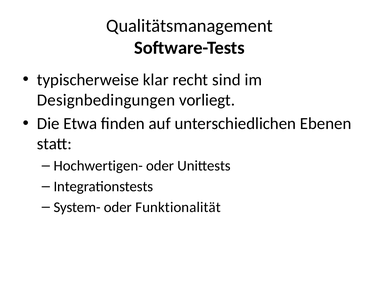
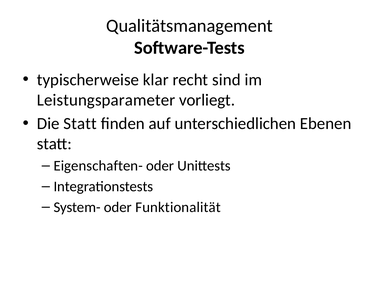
Designbedingungen: Designbedingungen -> Leistungsparameter
Die Etwa: Etwa -> Statt
Hochwertigen-: Hochwertigen- -> Eigenschaften-
